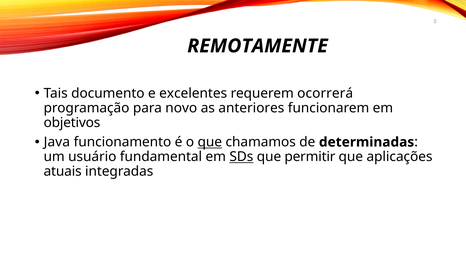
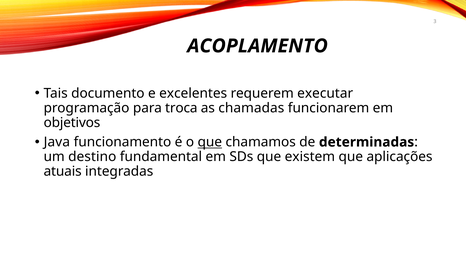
REMOTAMENTE: REMOTAMENTE -> ACOPLAMENTO
ocorrerá: ocorrerá -> executar
novo: novo -> troca
anteriores: anteriores -> chamadas
usuário: usuário -> destino
SDs underline: present -> none
permitir: permitir -> existem
